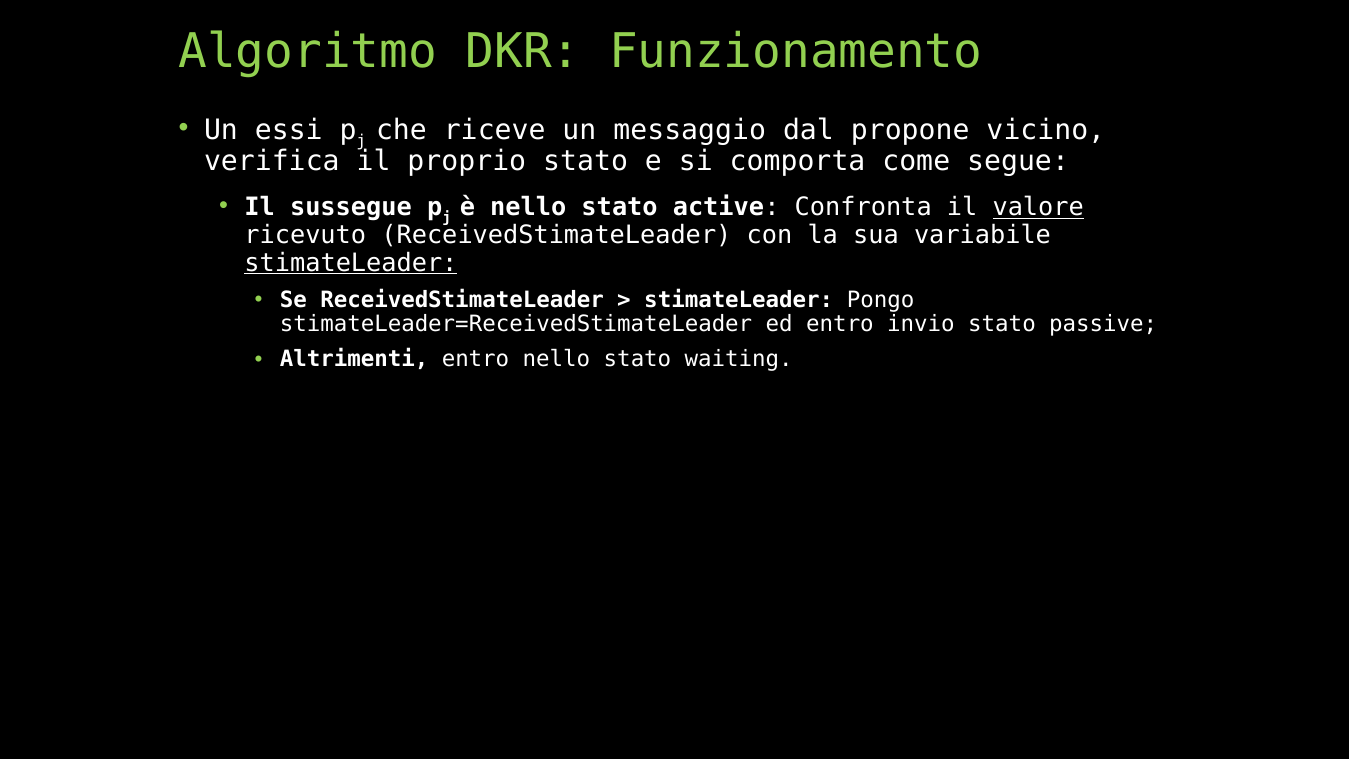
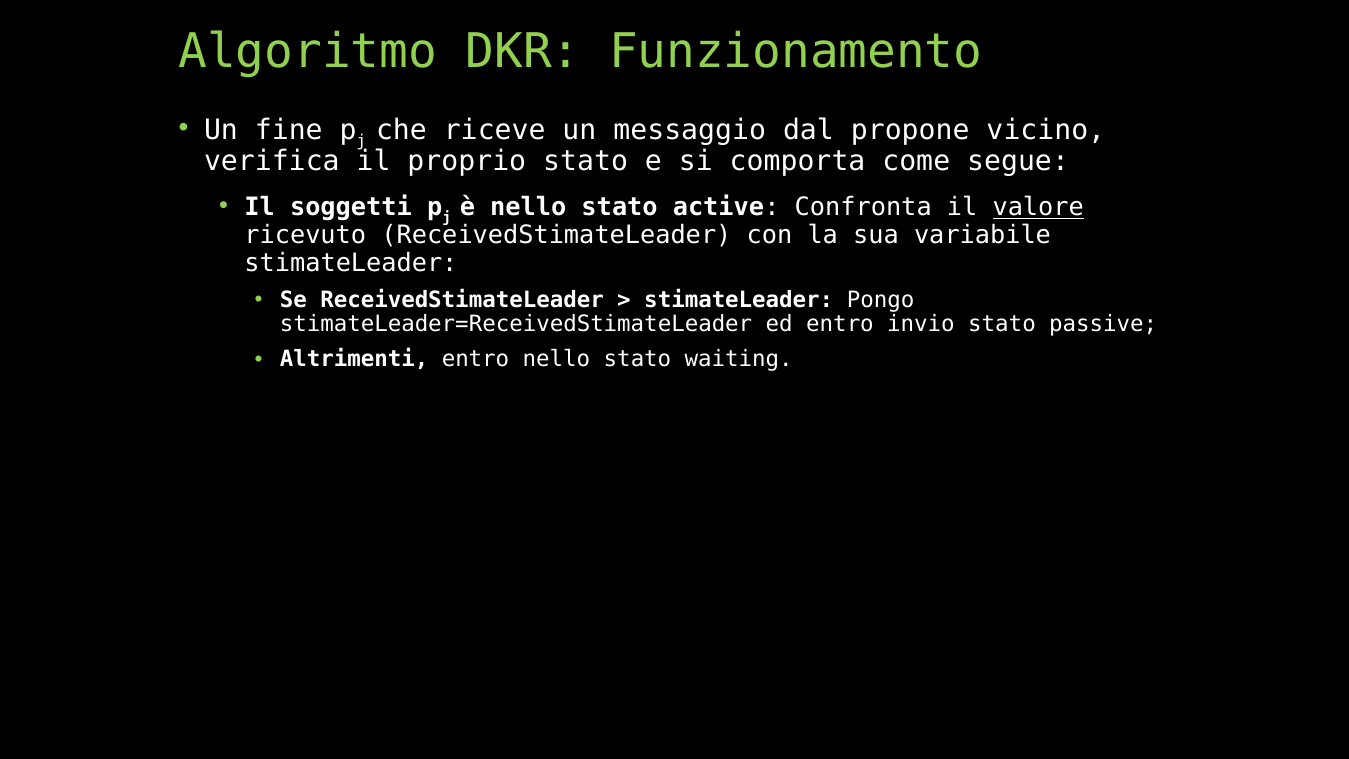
essi: essi -> fine
sussegue: sussegue -> soggetti
stimateLeader at (351, 263) underline: present -> none
